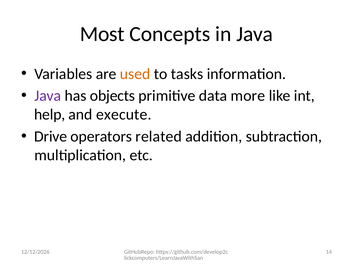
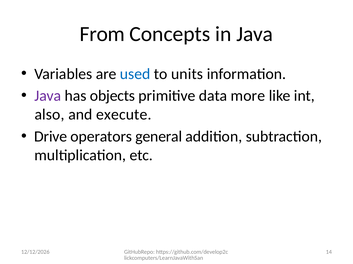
Most: Most -> From
used colour: orange -> blue
tasks: tasks -> units
help: help -> also
related: related -> general
